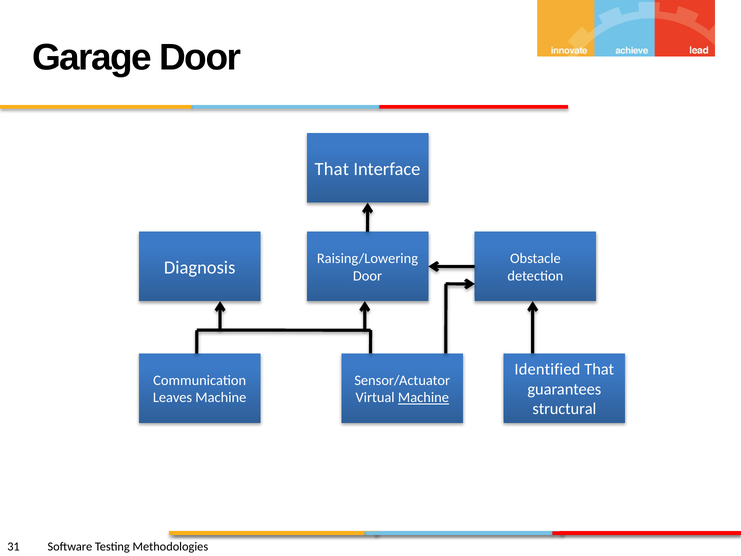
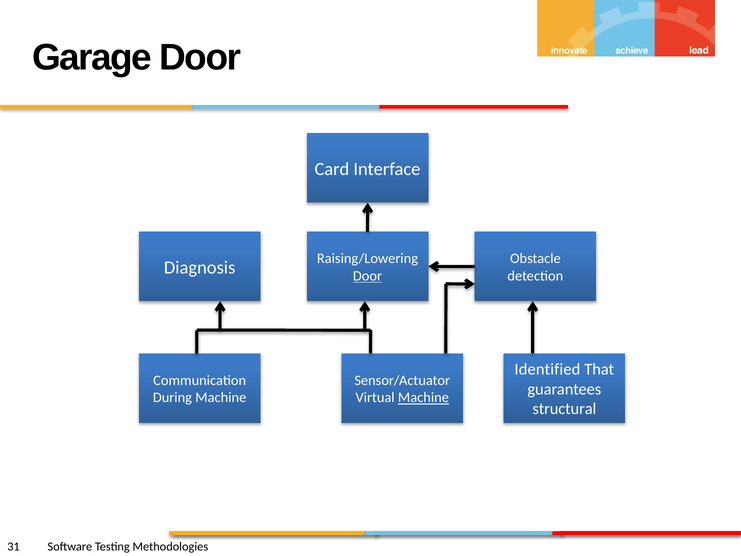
That at (332, 169): That -> Card
Door at (368, 276) underline: none -> present
Leaves: Leaves -> During
